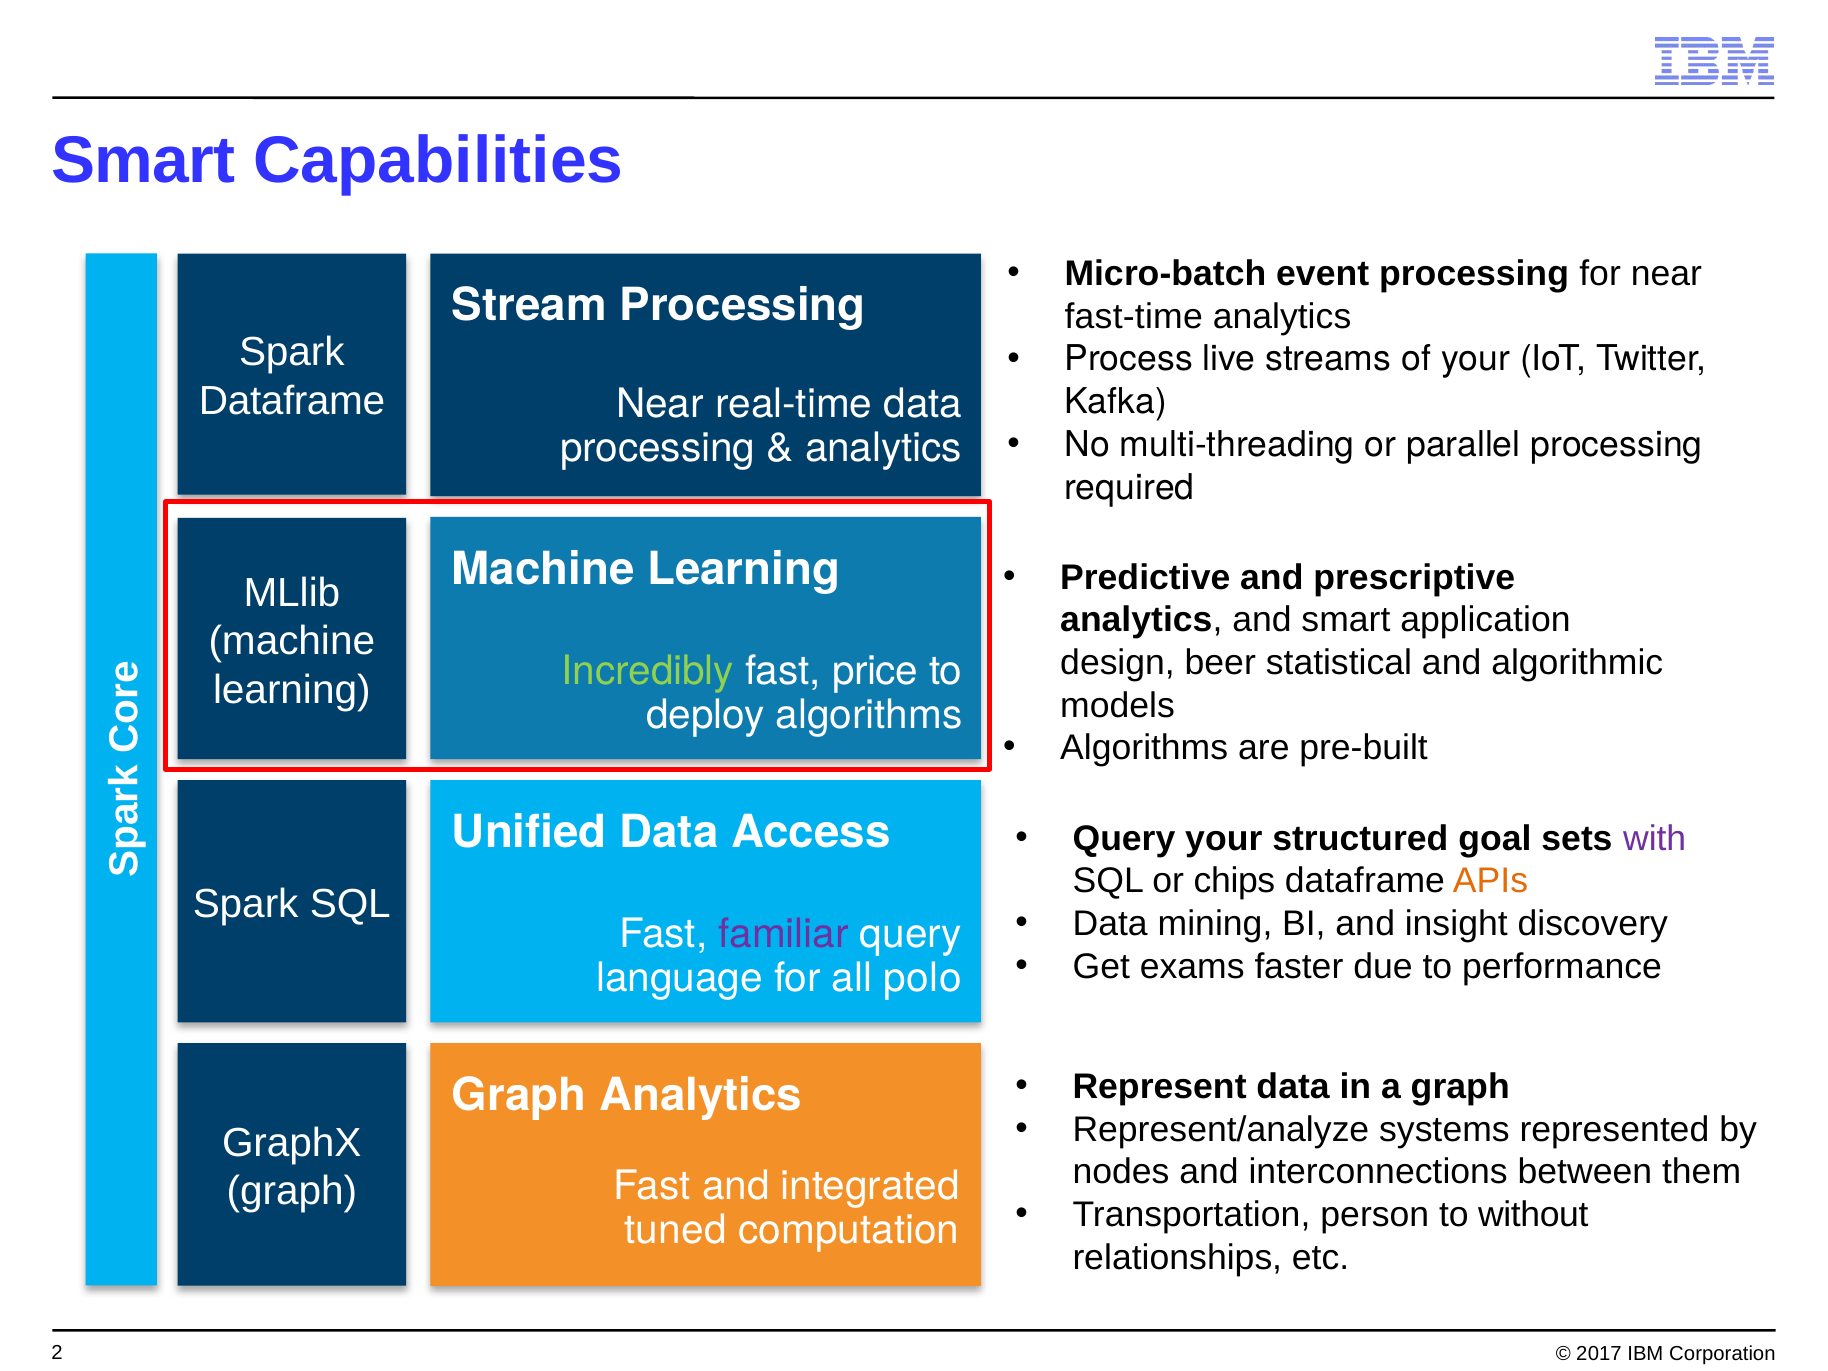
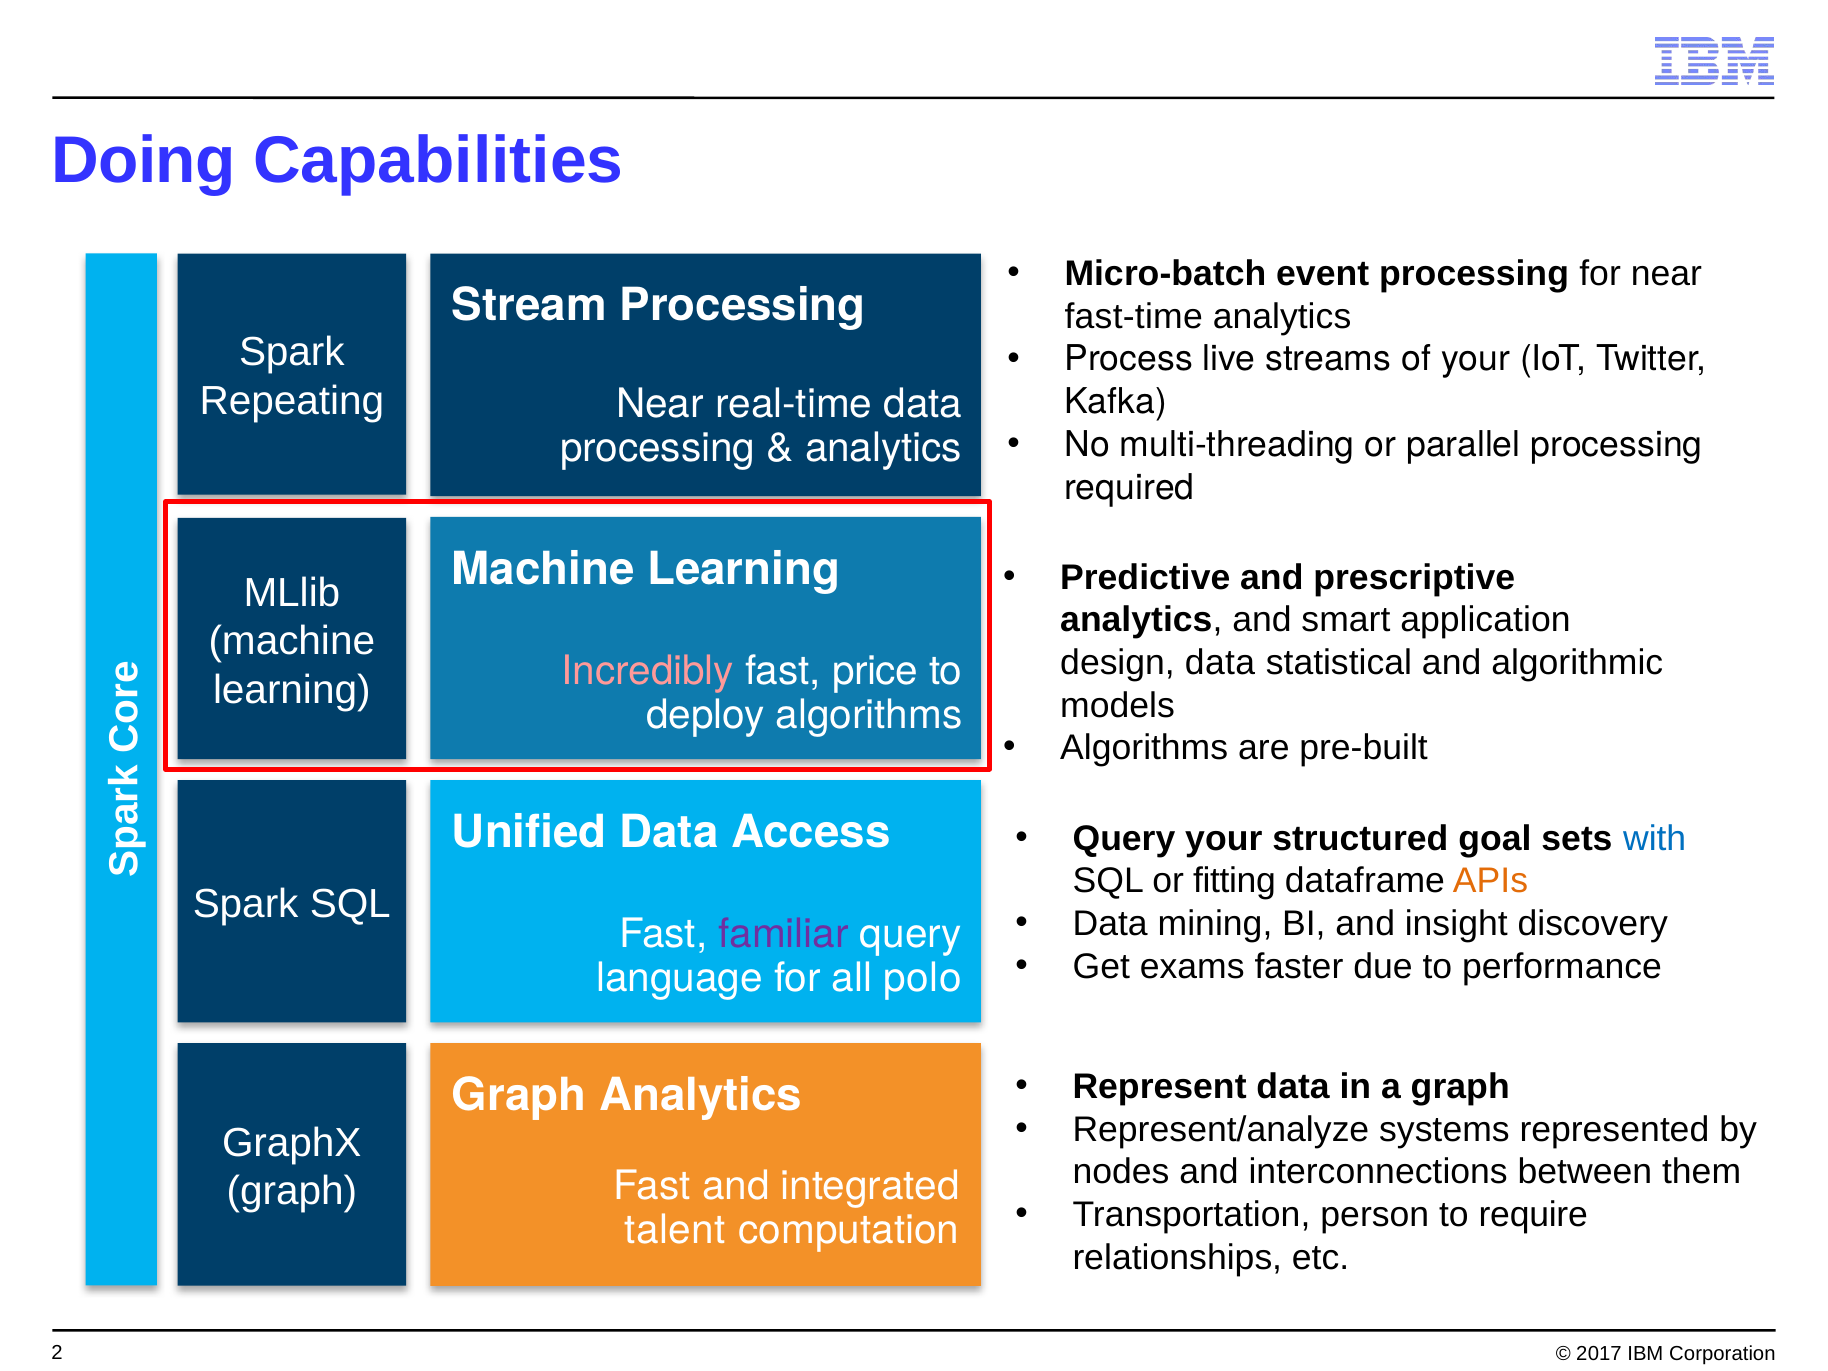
Smart at (143, 161): Smart -> Doing
Dataframe at (292, 401): Dataframe -> Repeating
design beer: beer -> data
Incredibly colour: light green -> pink
with colour: purple -> blue
chips: chips -> fitting
without: without -> require
tuned: tuned -> talent
